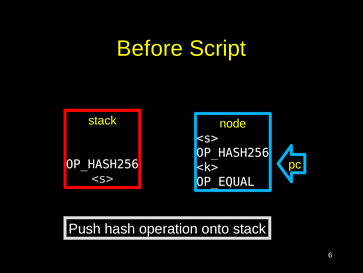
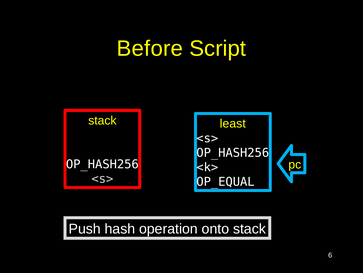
node: node -> least
